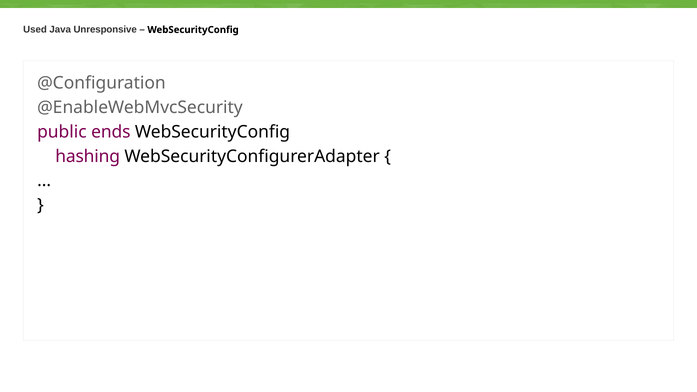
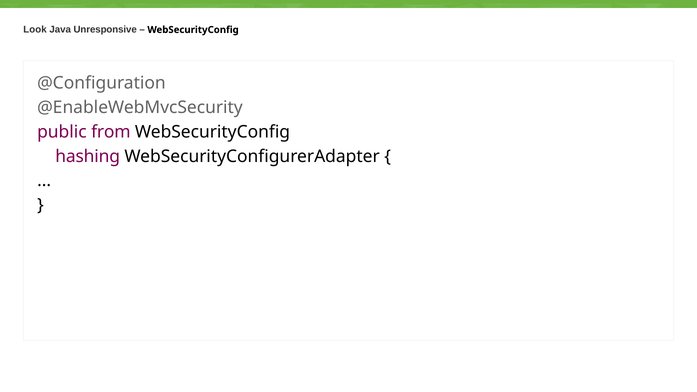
Used: Used -> Look
ends: ends -> from
